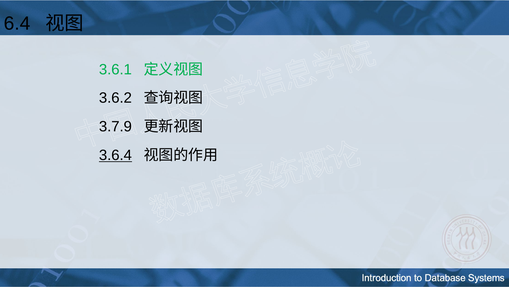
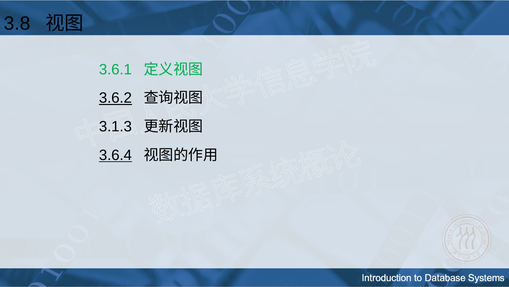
6.4: 6.4 -> 3.8
3.6.2 underline: none -> present
3.7.9: 3.7.9 -> 3.1.3
